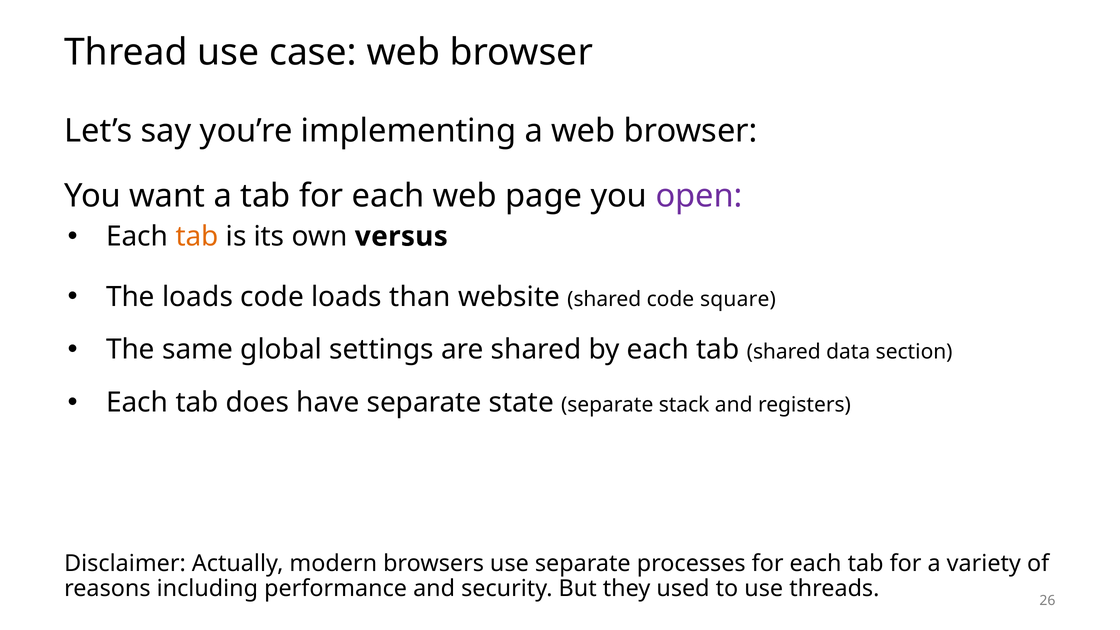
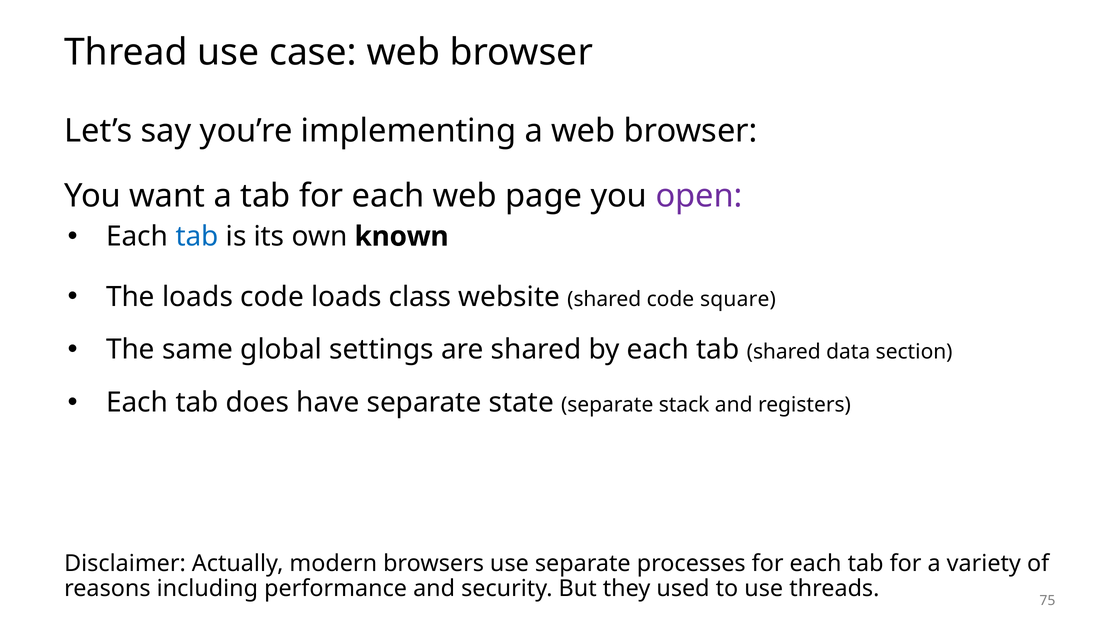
tab at (197, 236) colour: orange -> blue
versus: versus -> known
than: than -> class
26: 26 -> 75
